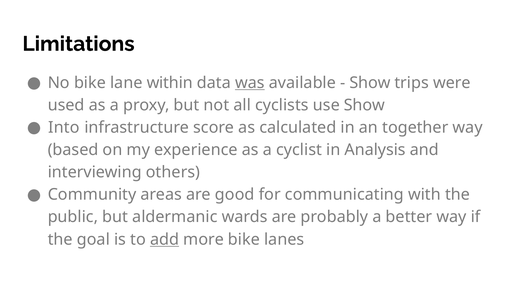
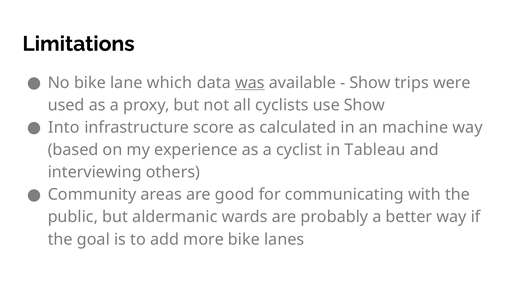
within: within -> which
together: together -> machine
Analysis: Analysis -> Tableau
add underline: present -> none
